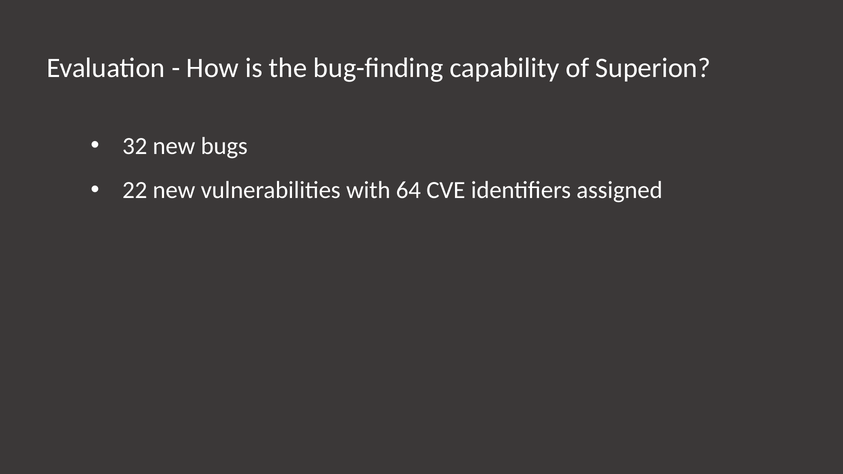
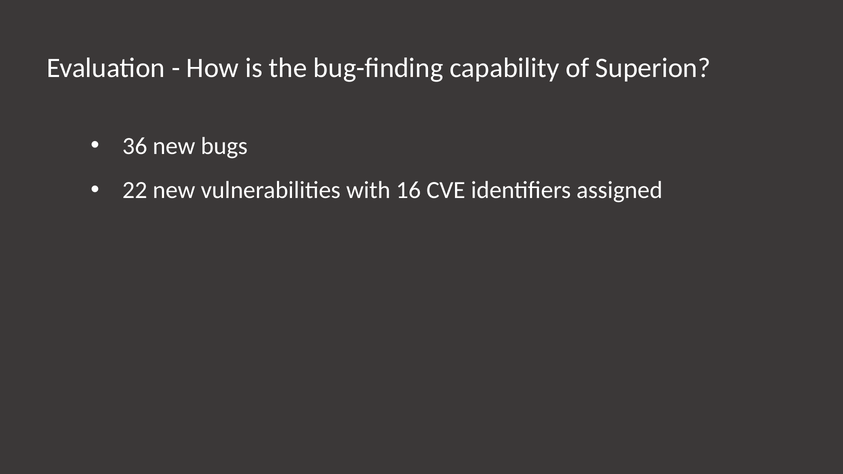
32: 32 -> 36
64: 64 -> 16
